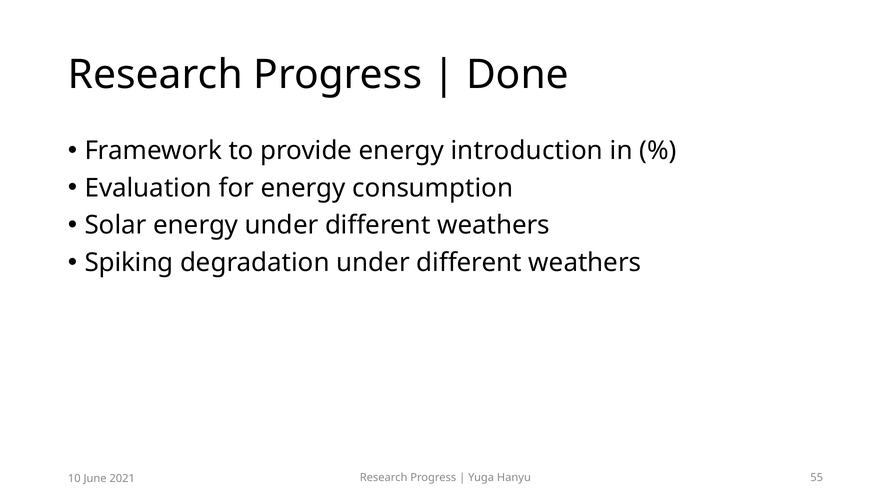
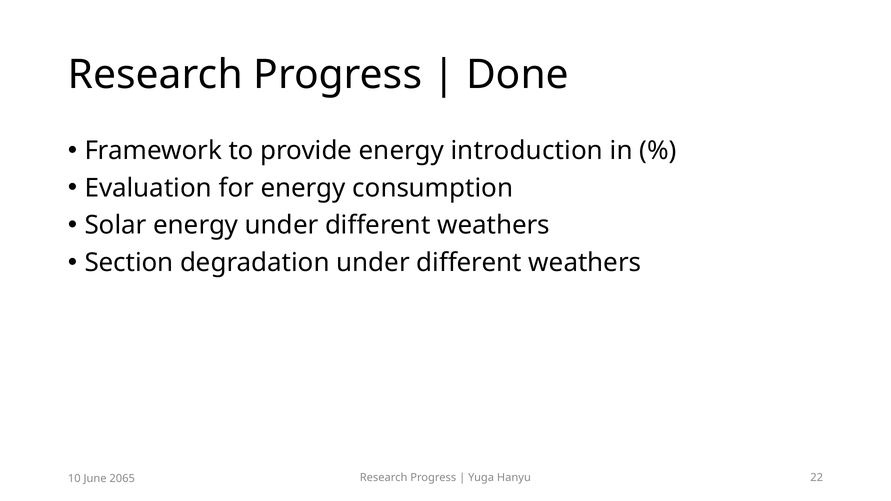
Spiking: Spiking -> Section
55: 55 -> 22
2021: 2021 -> 2065
